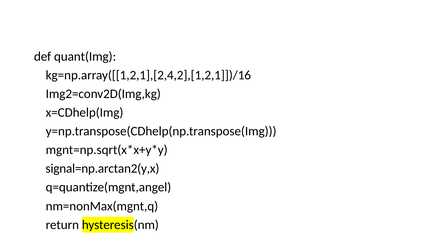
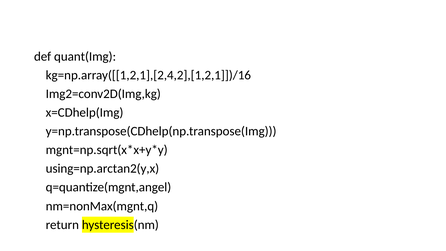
signal=np.arctan2(y,x: signal=np.arctan2(y,x -> using=np.arctan2(y,x
